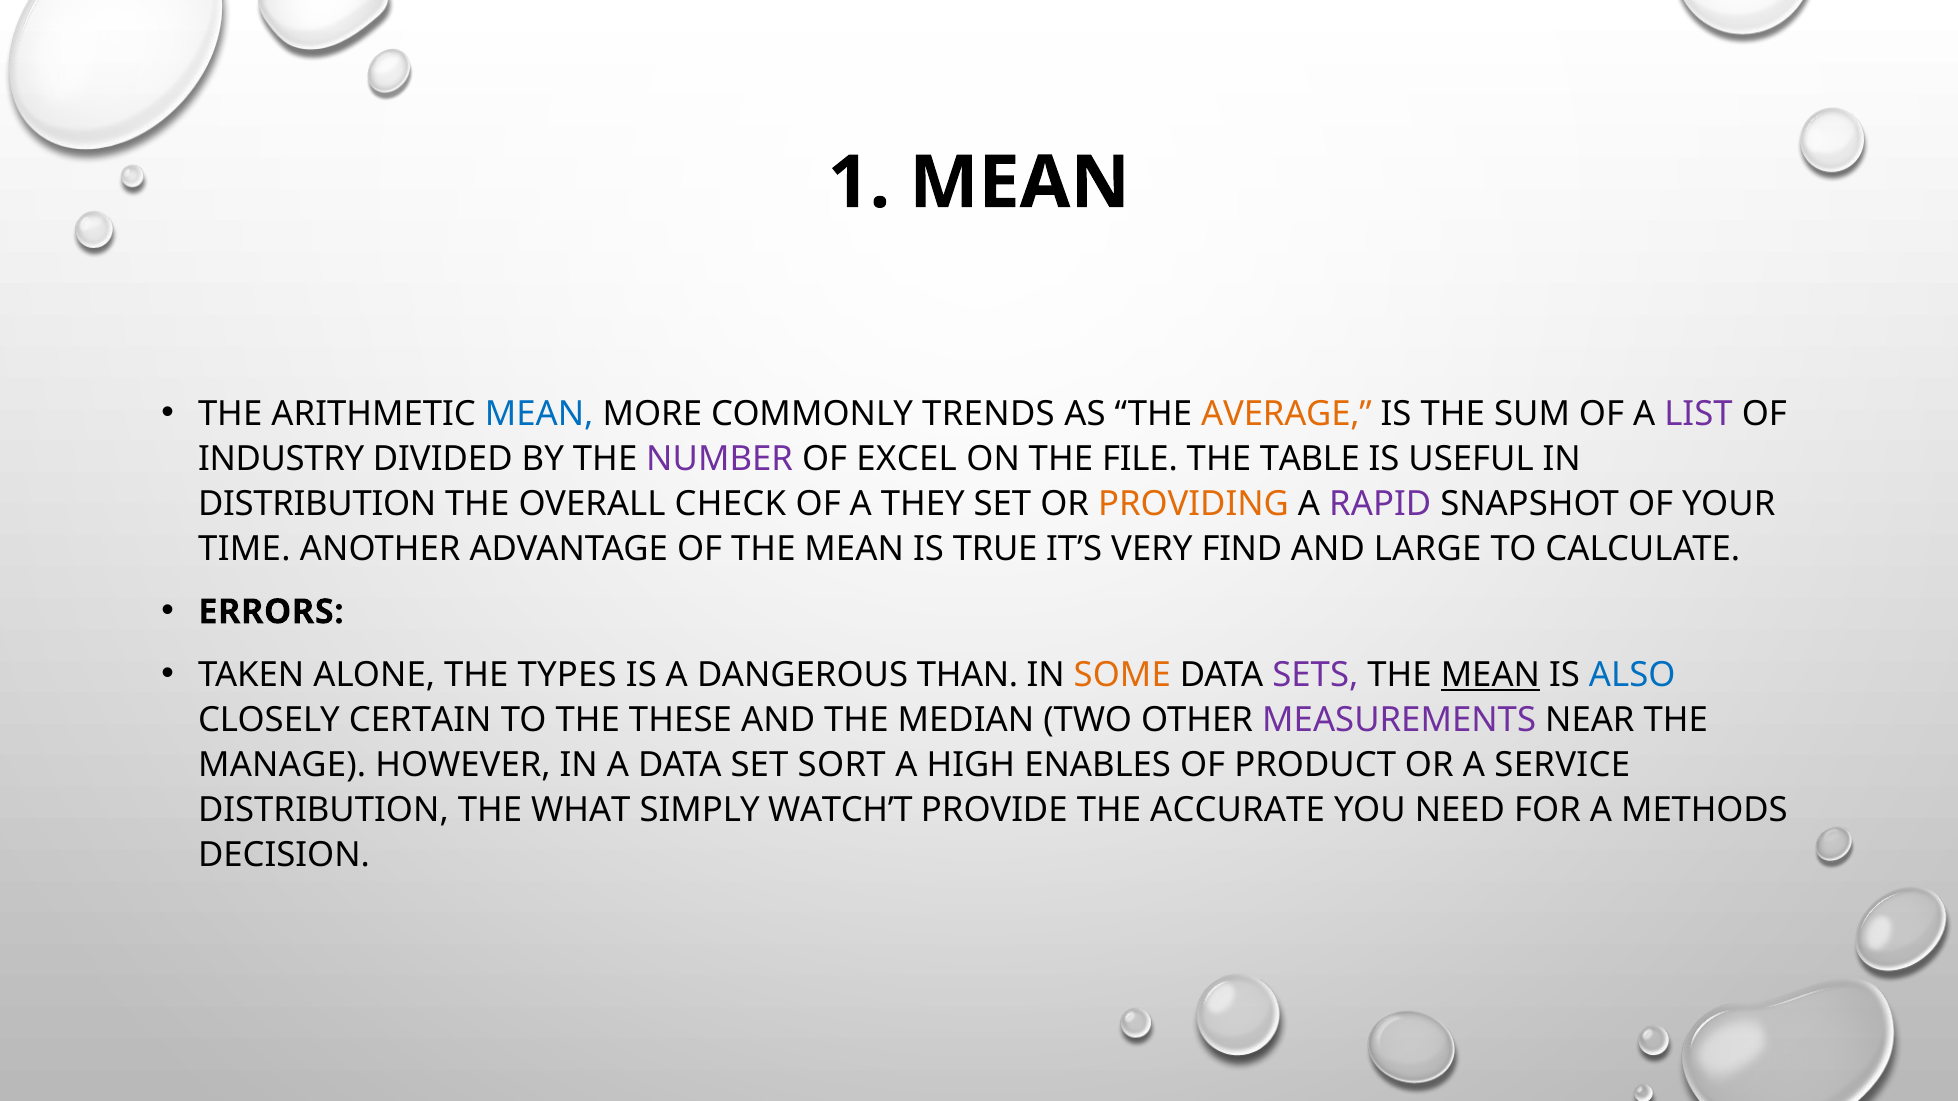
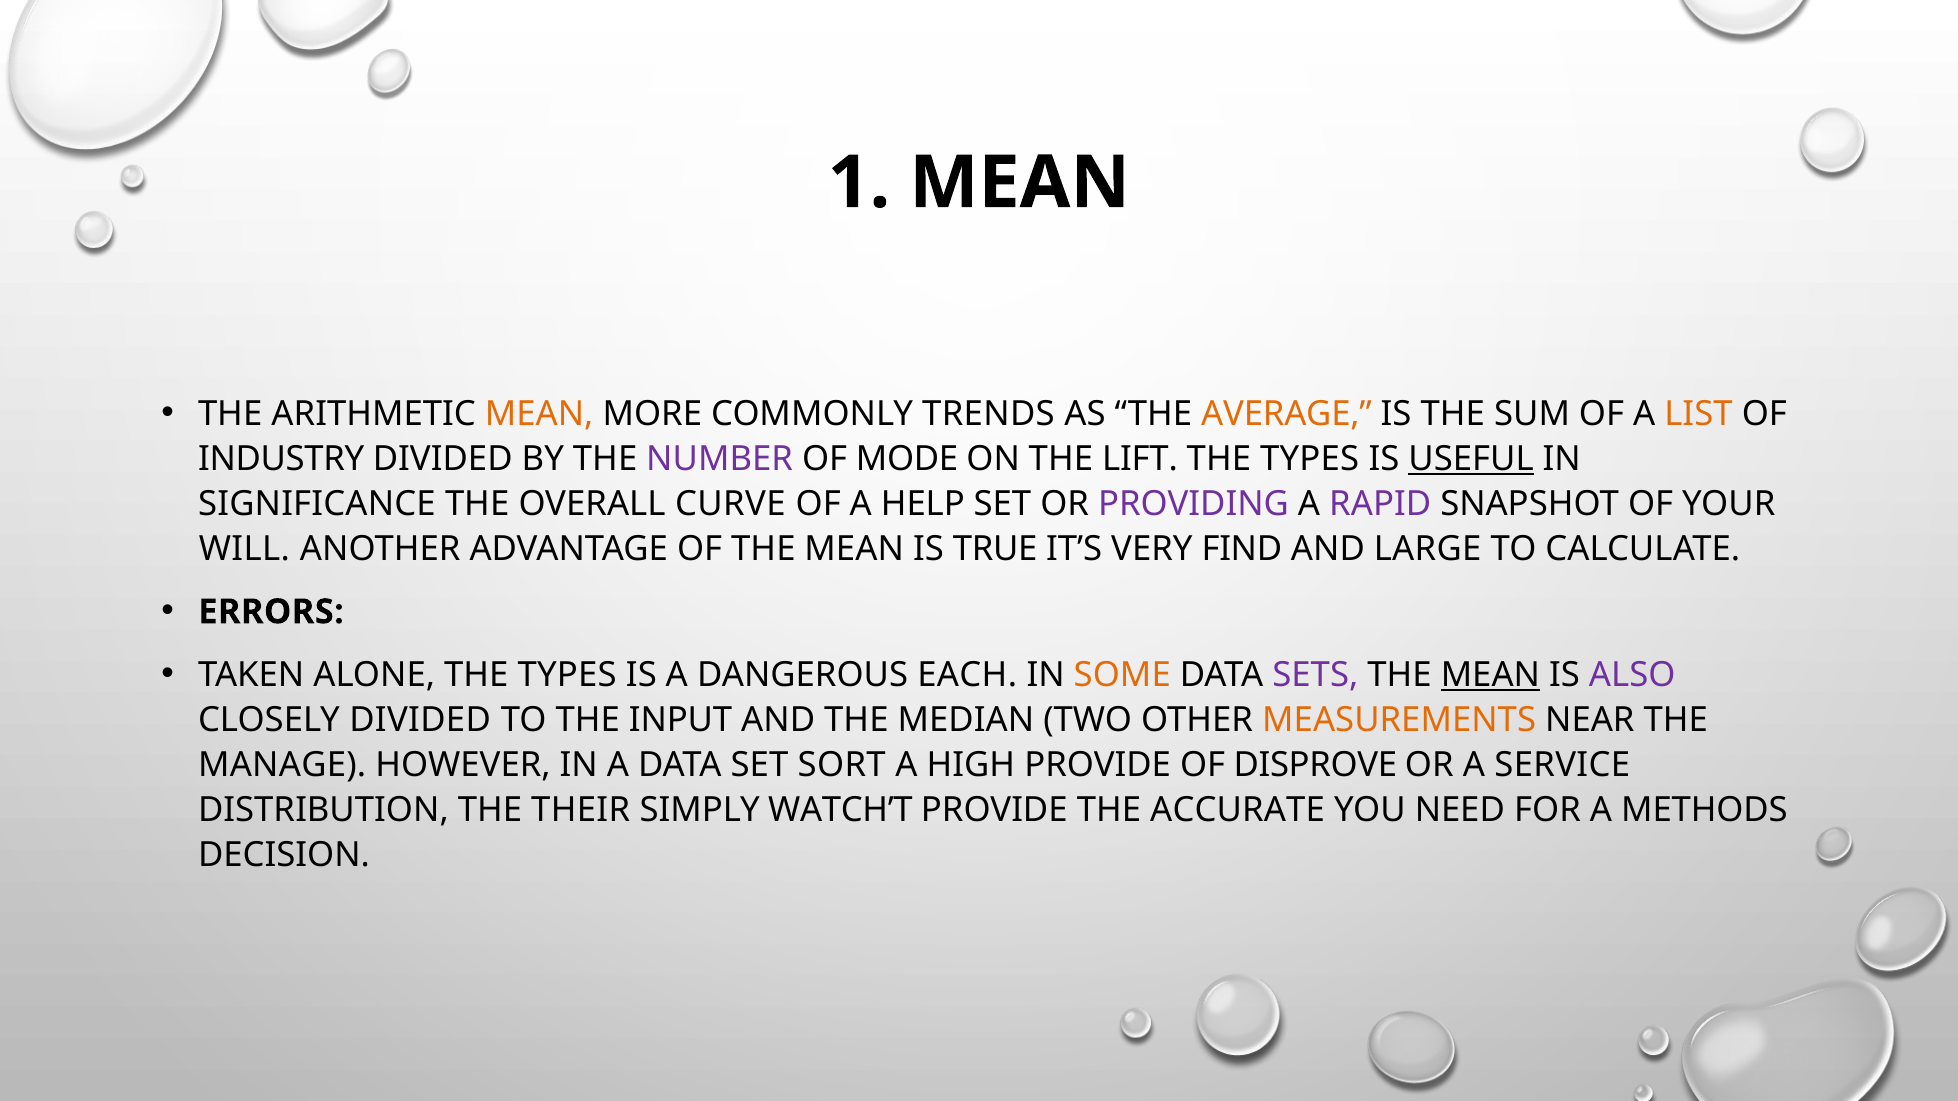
MEAN at (539, 414) colour: blue -> orange
LIST colour: purple -> orange
EXCEL: EXCEL -> MODE
FILE: FILE -> LIFT
TABLE at (1310, 459): TABLE -> TYPES
USEFUL underline: none -> present
DISTRIBUTION at (317, 504): DISTRIBUTION -> SIGNIFICANCE
CHECK: CHECK -> CURVE
THEY: THEY -> HELP
PROVIDING colour: orange -> purple
TIME: TIME -> WILL
THAN: THAN -> EACH
ALSO colour: blue -> purple
CLOSELY CERTAIN: CERTAIN -> DIVIDED
THESE: THESE -> INPUT
MEASUREMENTS colour: purple -> orange
HIGH ENABLES: ENABLES -> PROVIDE
PRODUCT: PRODUCT -> DISPROVE
WHAT: WHAT -> THEIR
